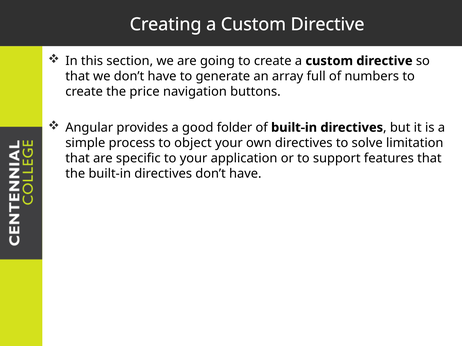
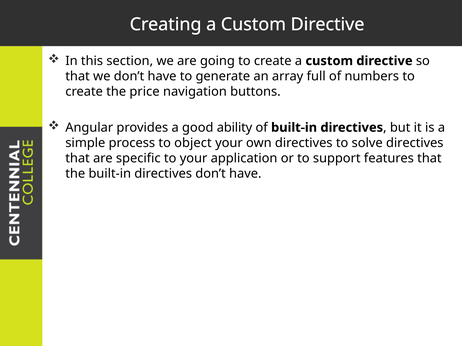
folder: folder -> ability
solve limitation: limitation -> directives
